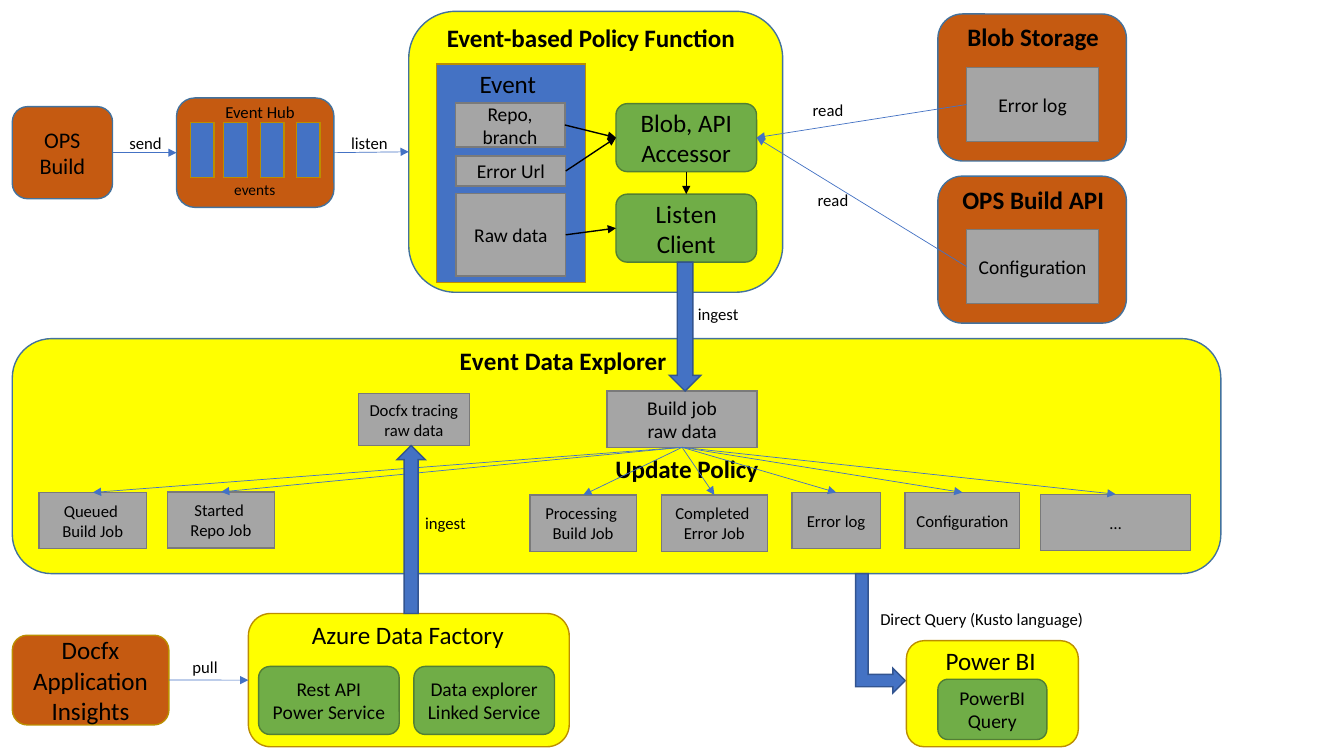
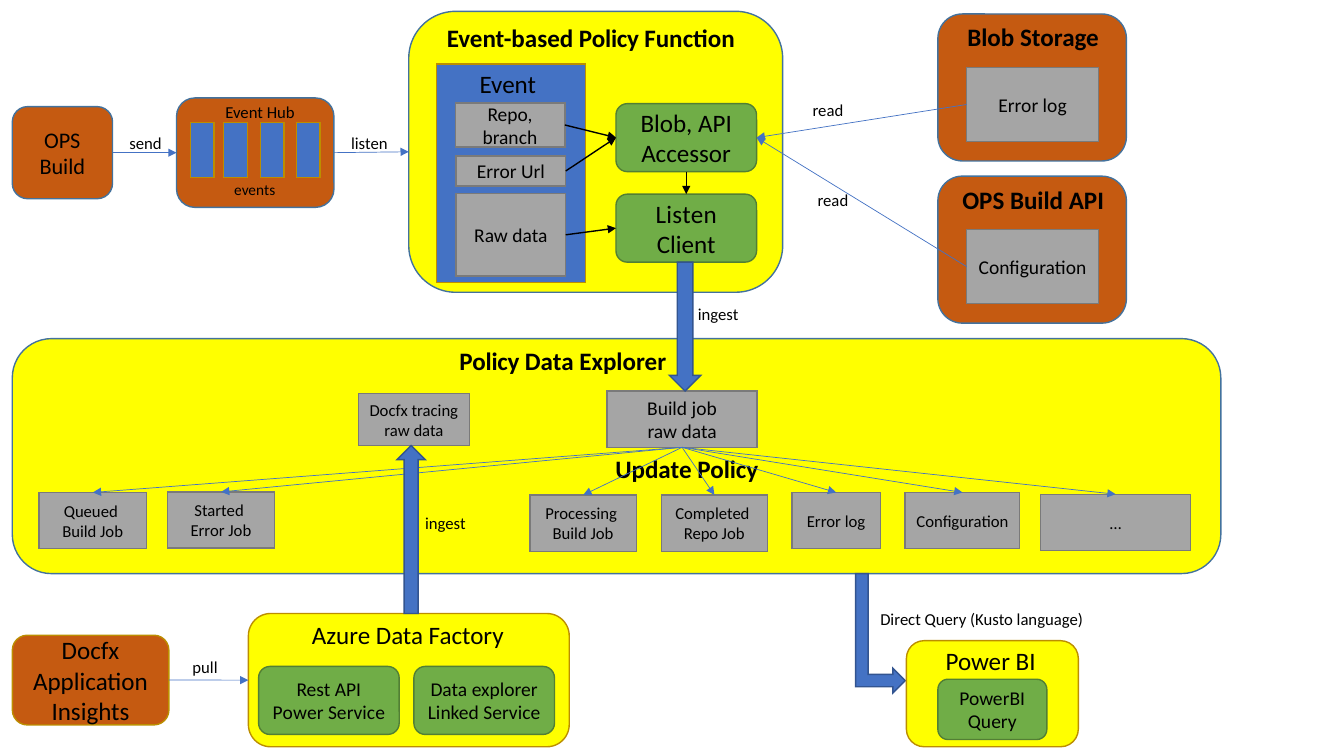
Event at (489, 362): Event -> Policy
Repo at (208, 531): Repo -> Error
Error at (701, 534): Error -> Repo
